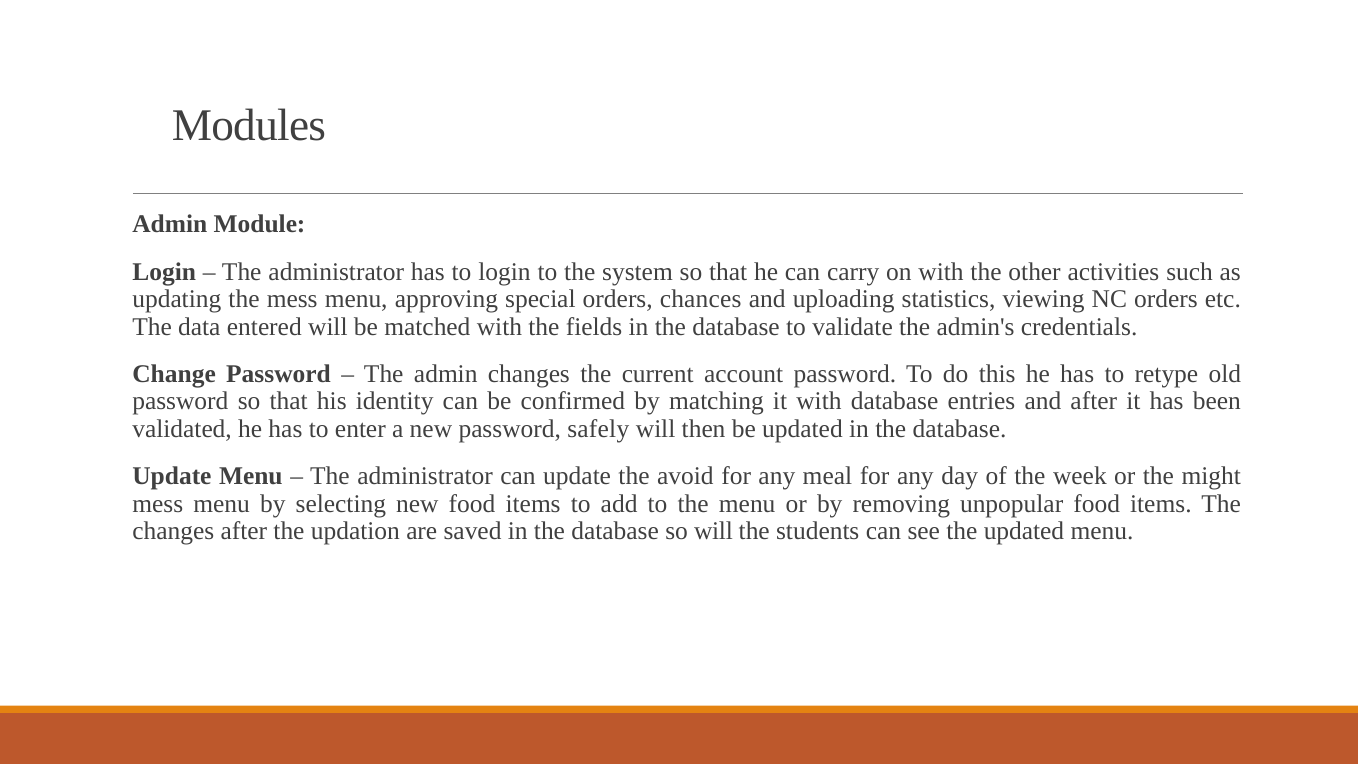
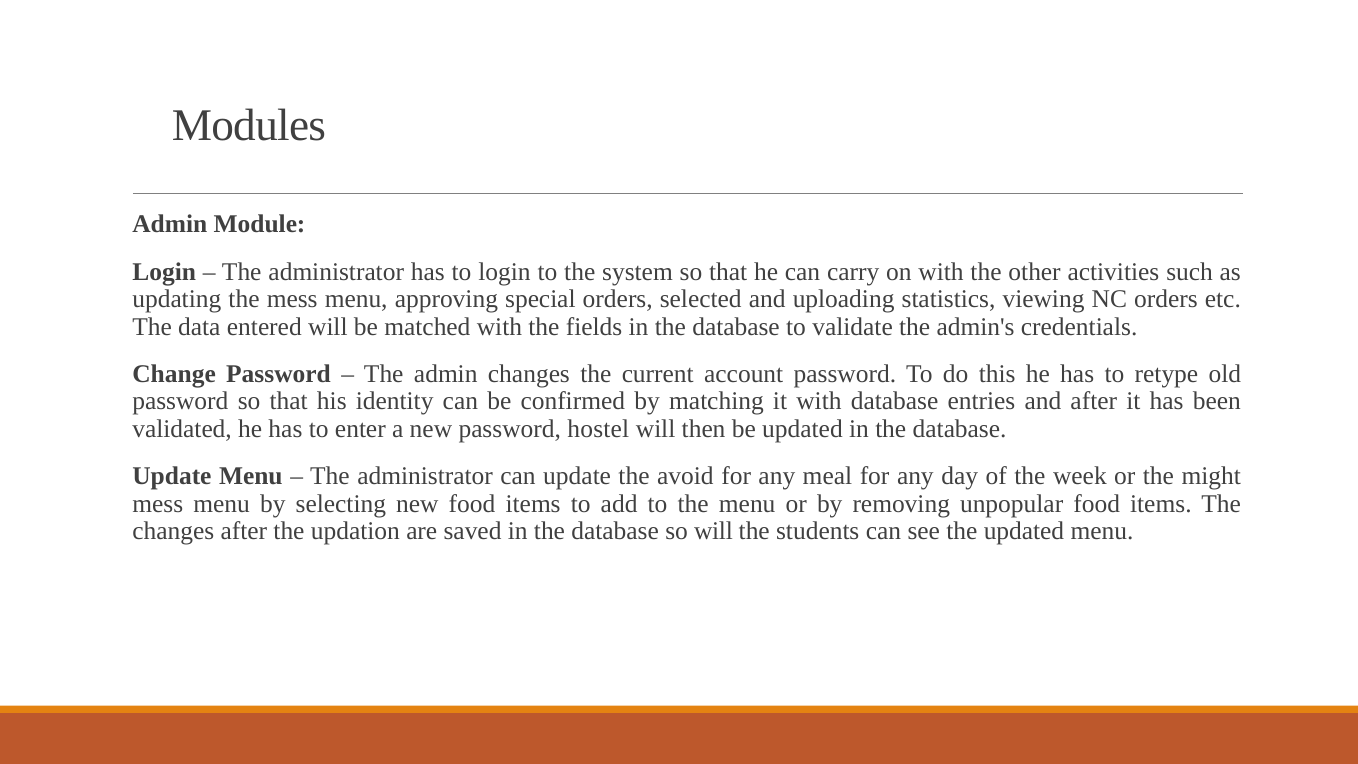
chances: chances -> selected
safely: safely -> hostel
